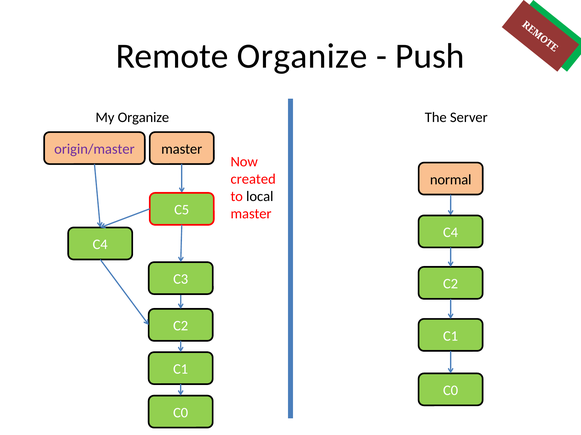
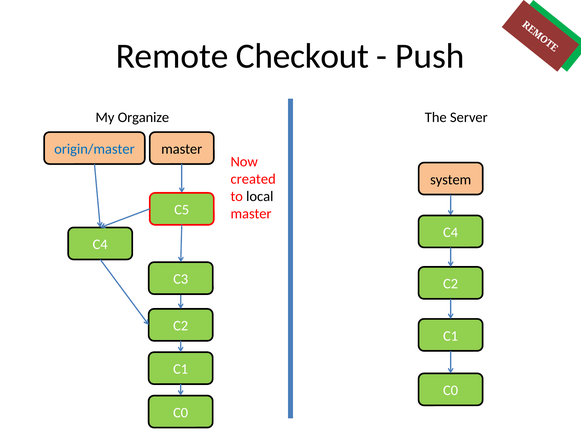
Remote Organize: Organize -> Checkout
origin/master colour: purple -> blue
normal: normal -> system
